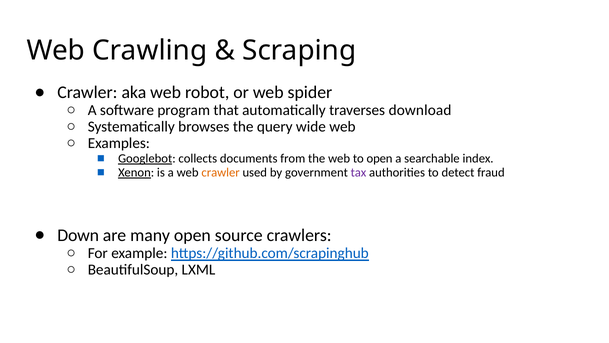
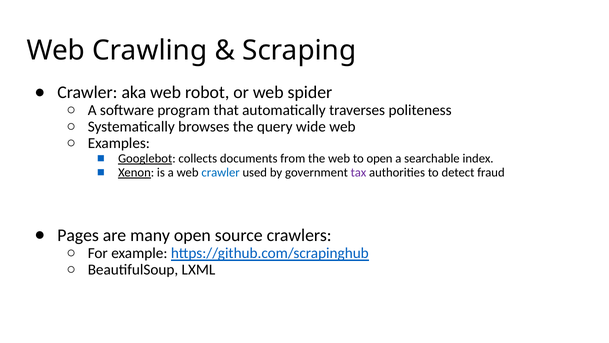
download: download -> politeness
crawler at (221, 172) colour: orange -> blue
Down: Down -> Pages
